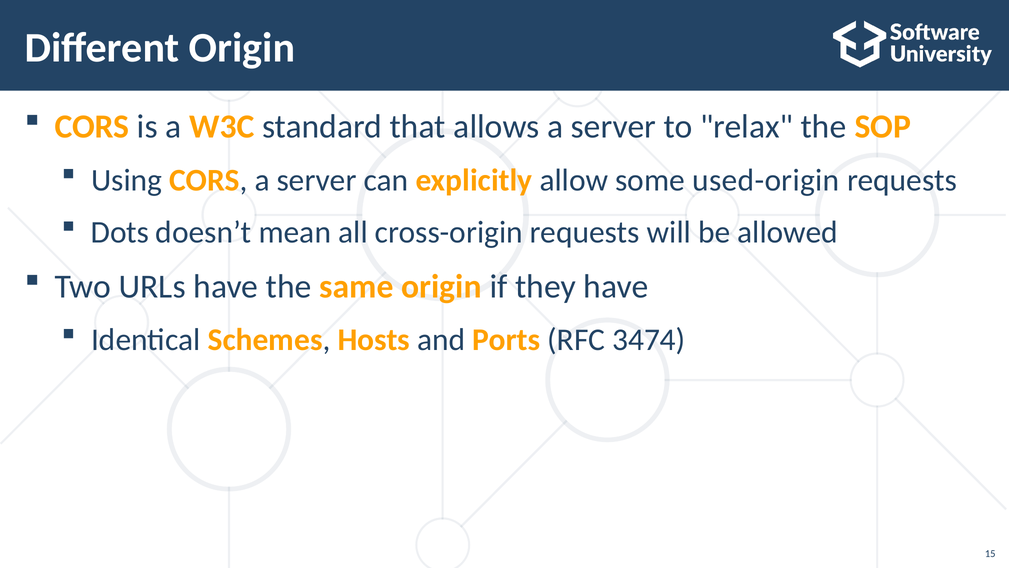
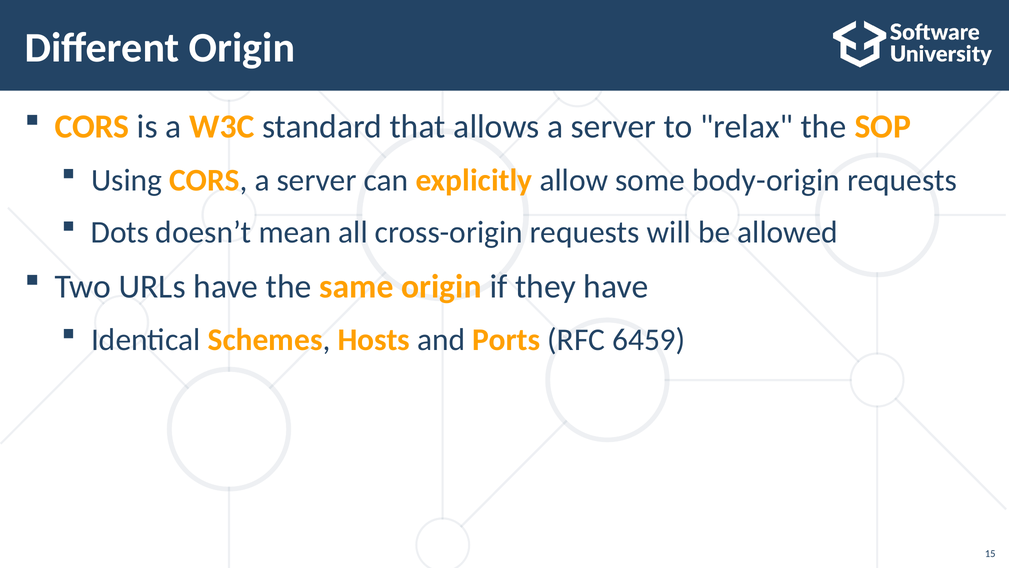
used-origin: used-origin -> body-origin
3474: 3474 -> 6459
